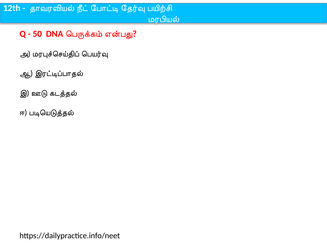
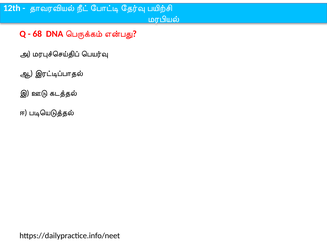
50: 50 -> 68
